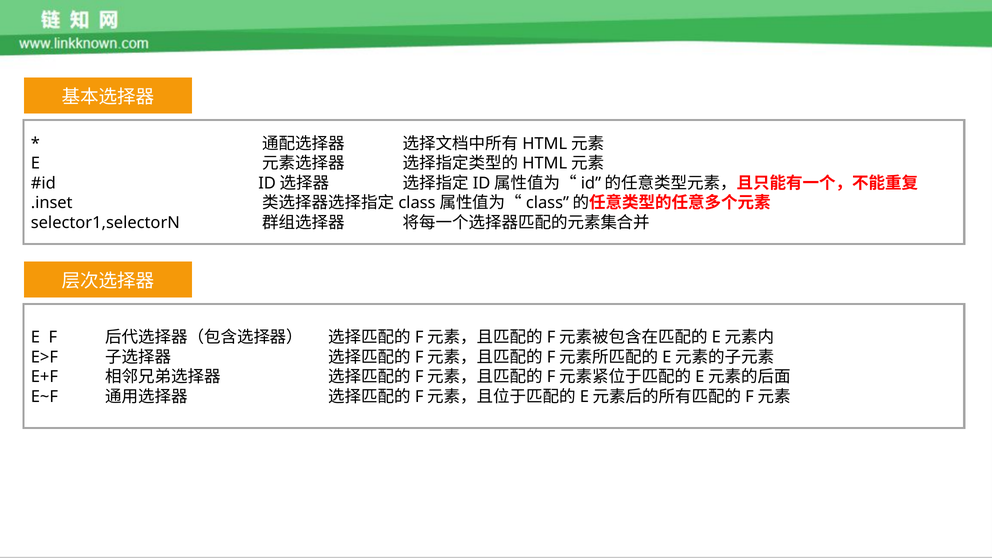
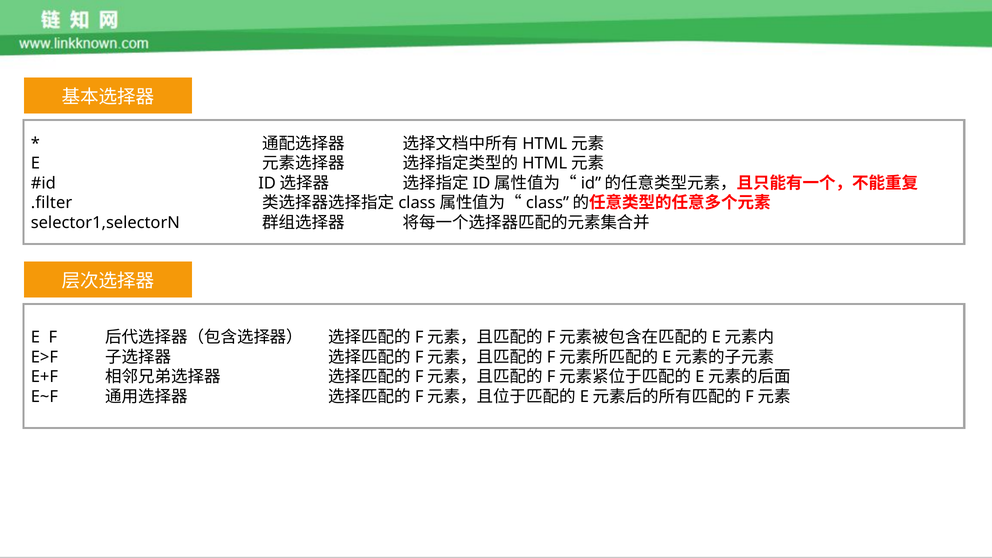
.inset: .inset -> .filter
